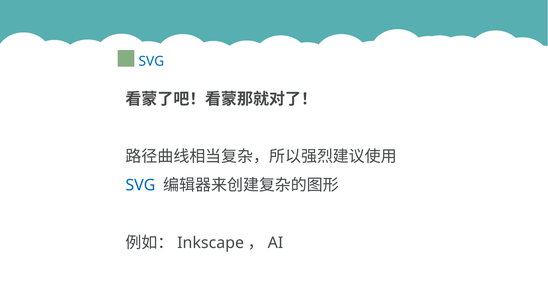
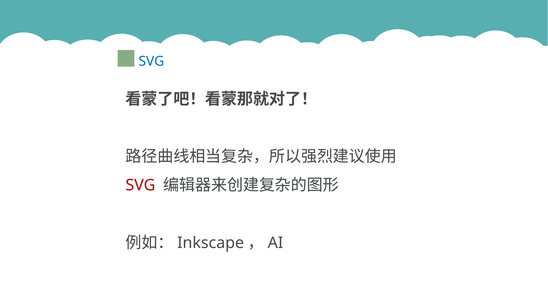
SVG at (140, 186) colour: blue -> red
